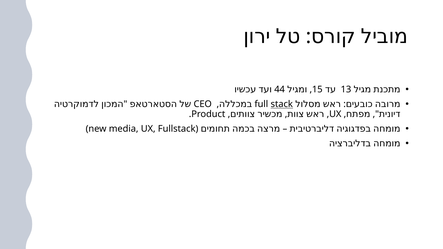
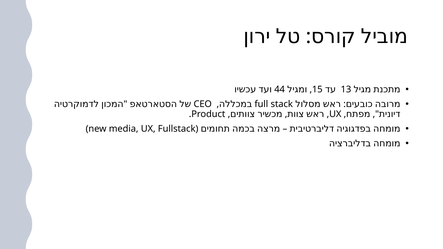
stack underline: present -> none
